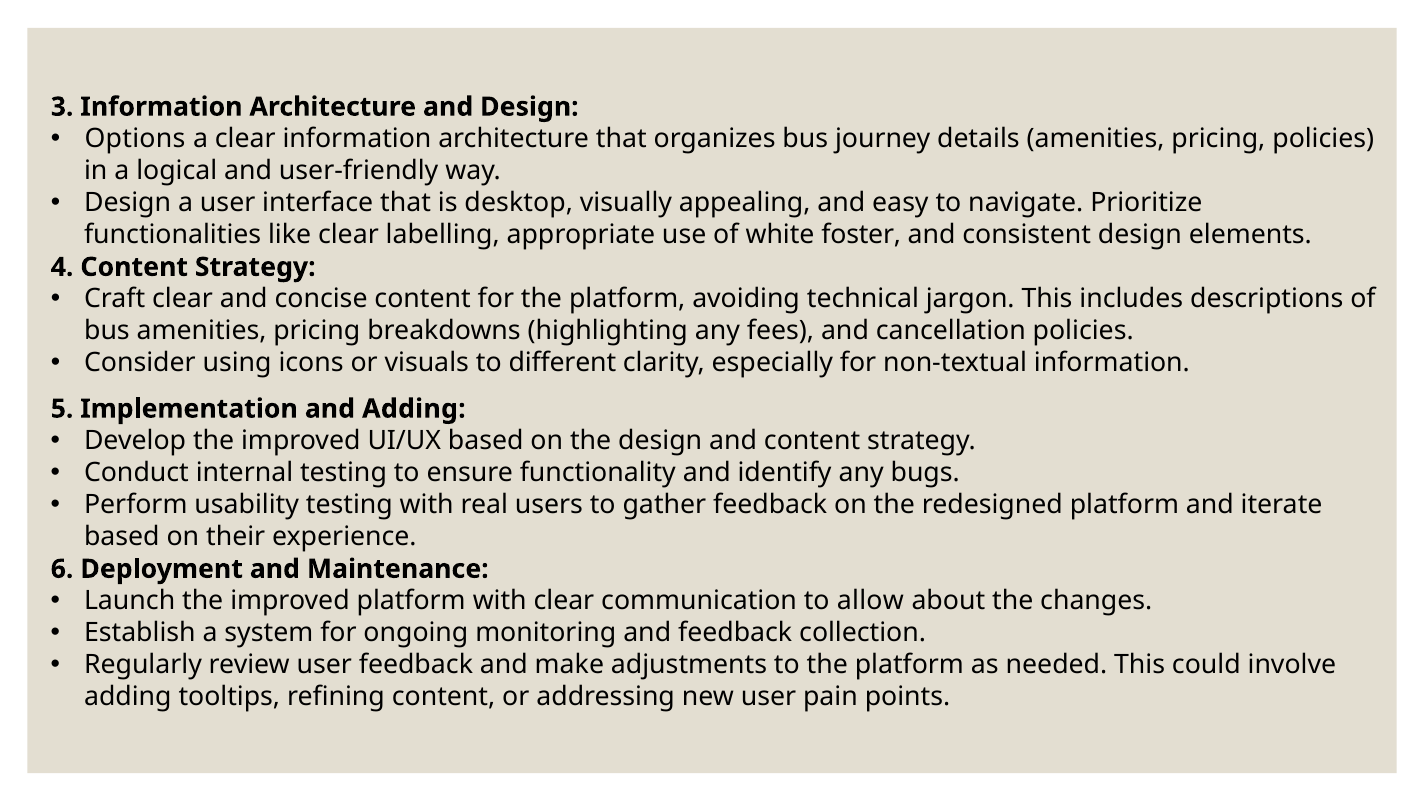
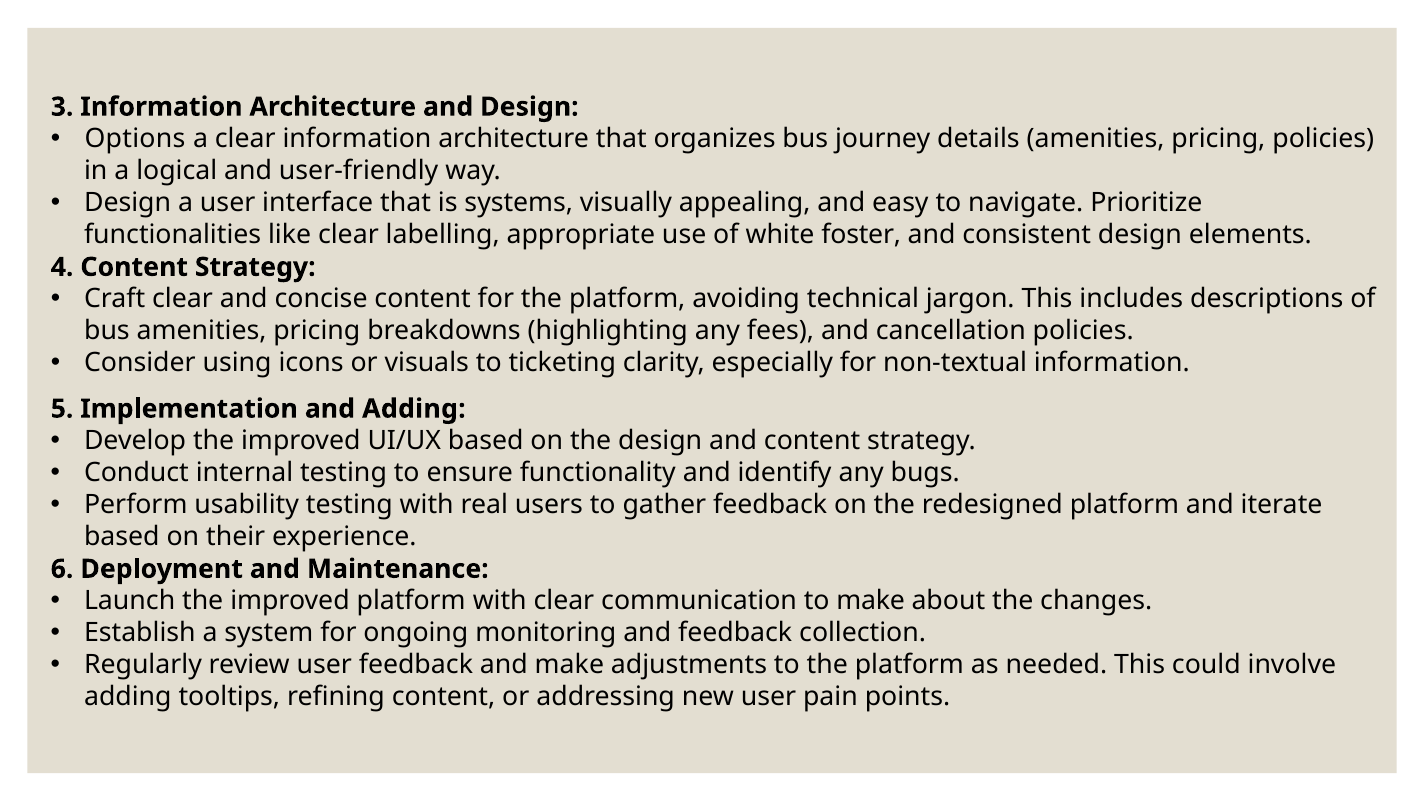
desktop: desktop -> systems
different: different -> ticketing
to allow: allow -> make
